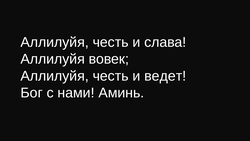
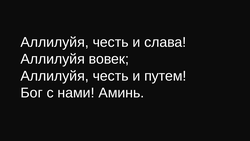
ведет: ведет -> путем
